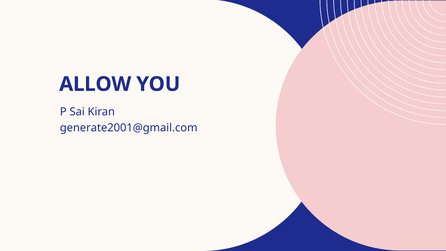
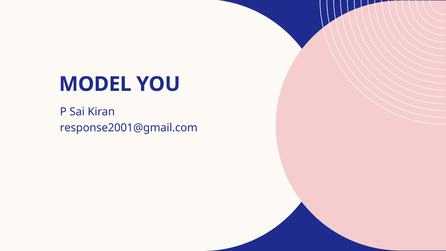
ALLOW: ALLOW -> MODEL
generate2001@gmail.com: generate2001@gmail.com -> response2001@gmail.com
